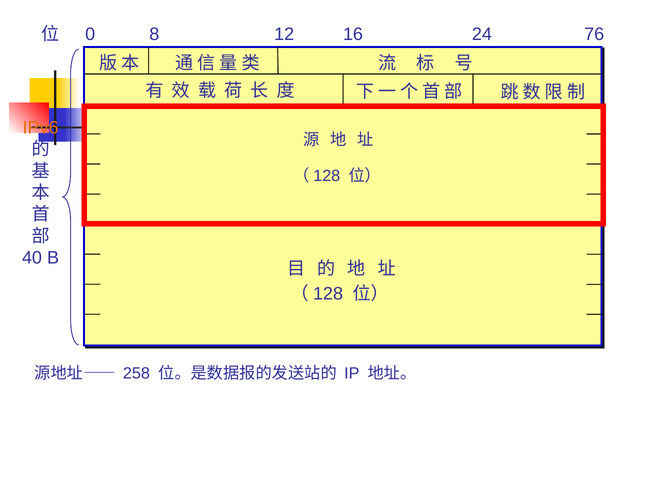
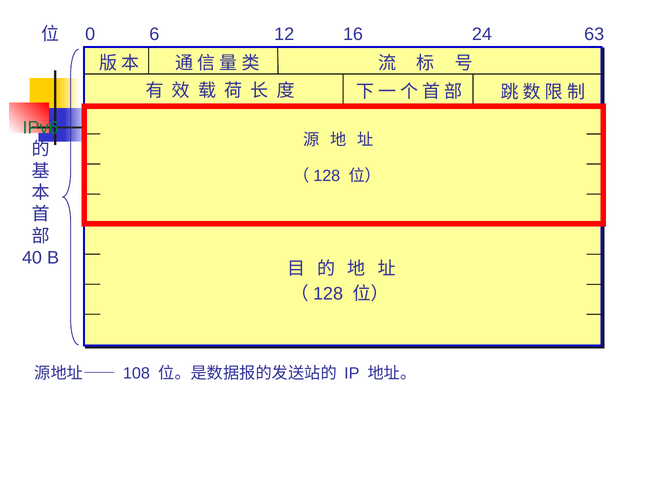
8: 8 -> 6
76: 76 -> 63
IPv6 colour: orange -> green
258: 258 -> 108
